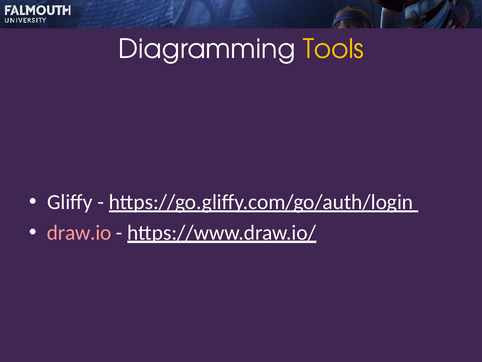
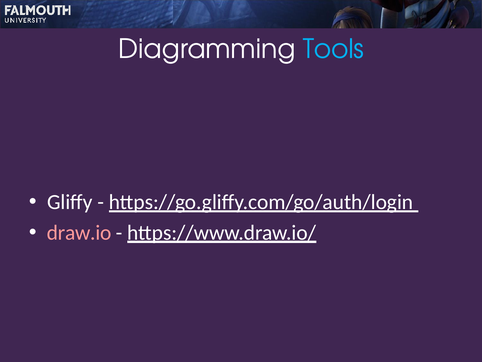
Tools colour: yellow -> light blue
